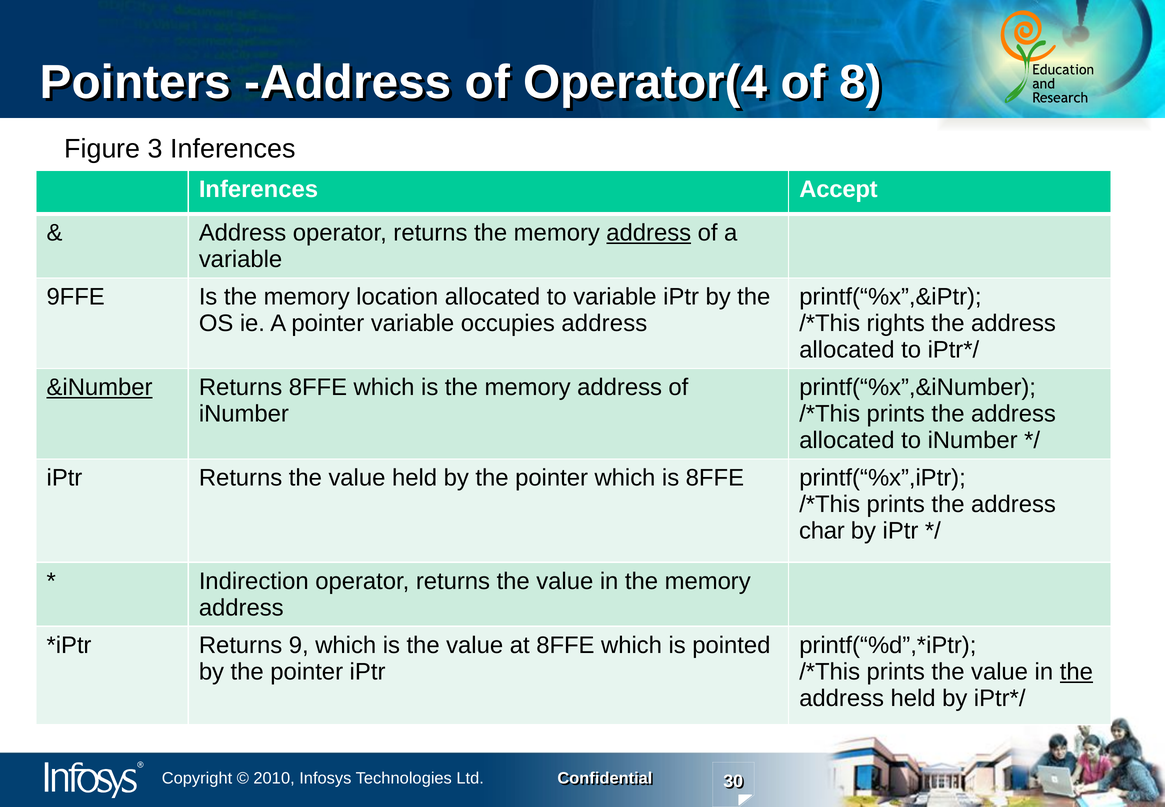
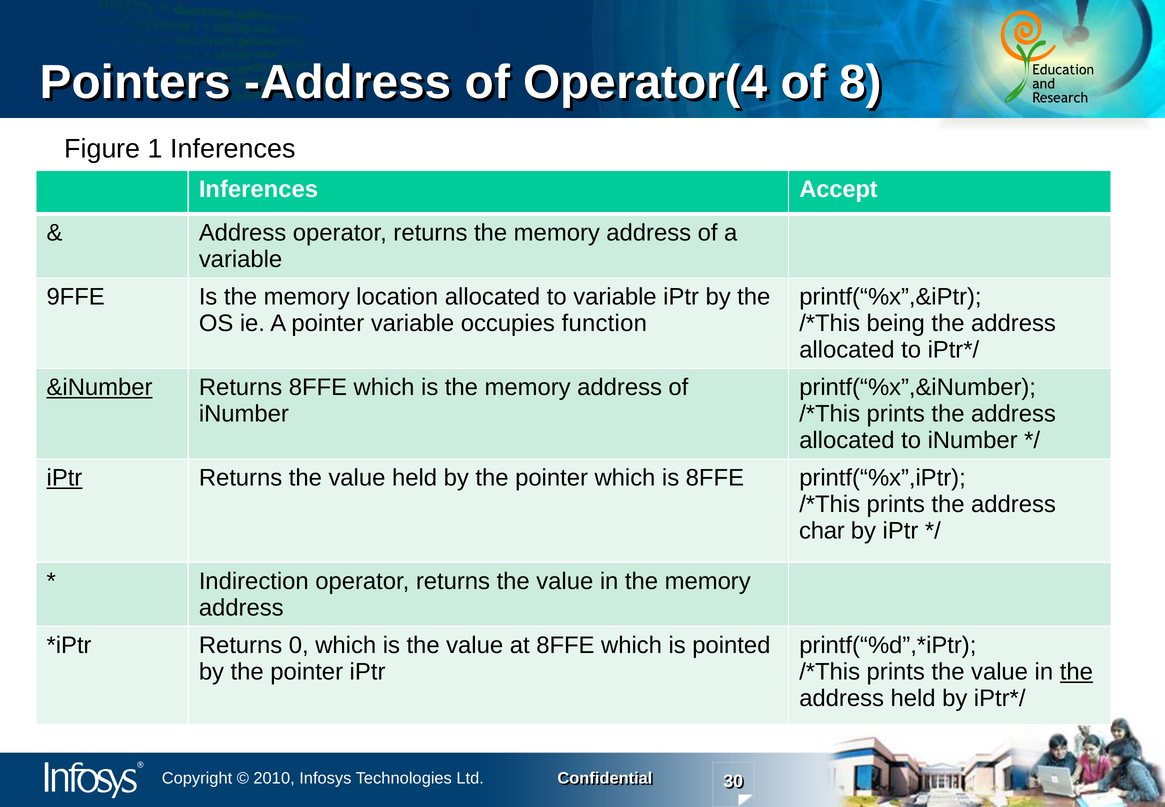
3: 3 -> 1
address at (649, 233) underline: present -> none
occupies address: address -> function
rights: rights -> being
iPtr at (64, 478) underline: none -> present
9: 9 -> 0
